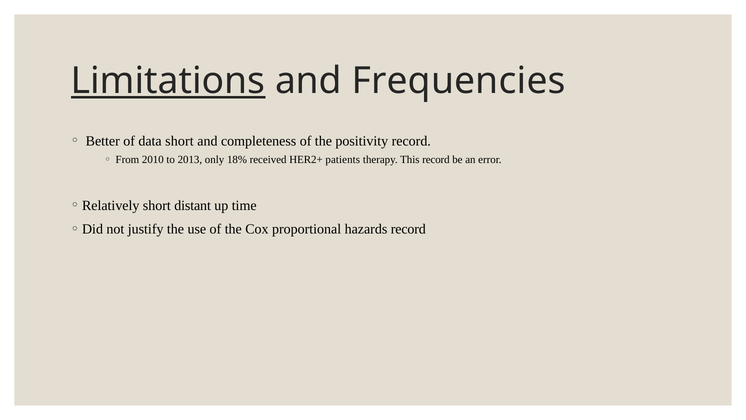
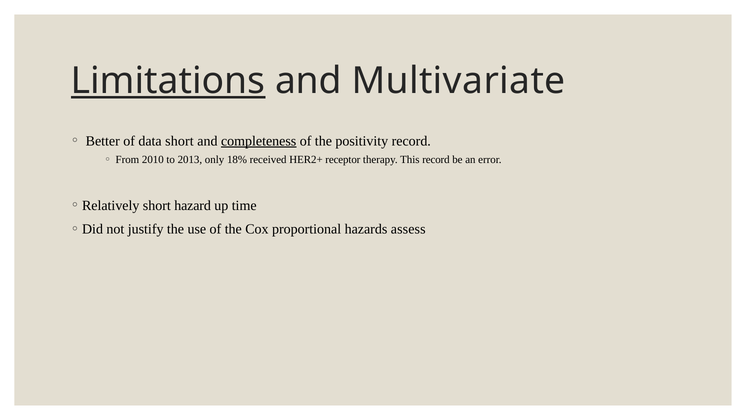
Frequencies: Frequencies -> Multivariate
completeness underline: none -> present
patients: patients -> receptor
distant: distant -> hazard
hazards record: record -> assess
